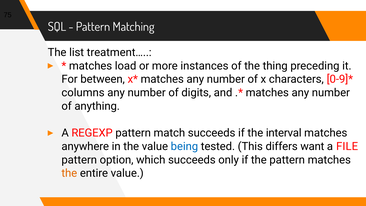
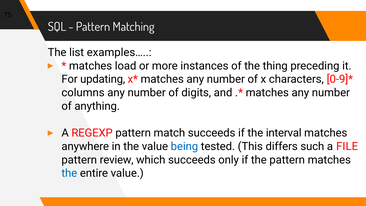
treatment…: treatment… -> examples…
between: between -> updating
want: want -> such
option: option -> review
the at (69, 173) colour: orange -> blue
